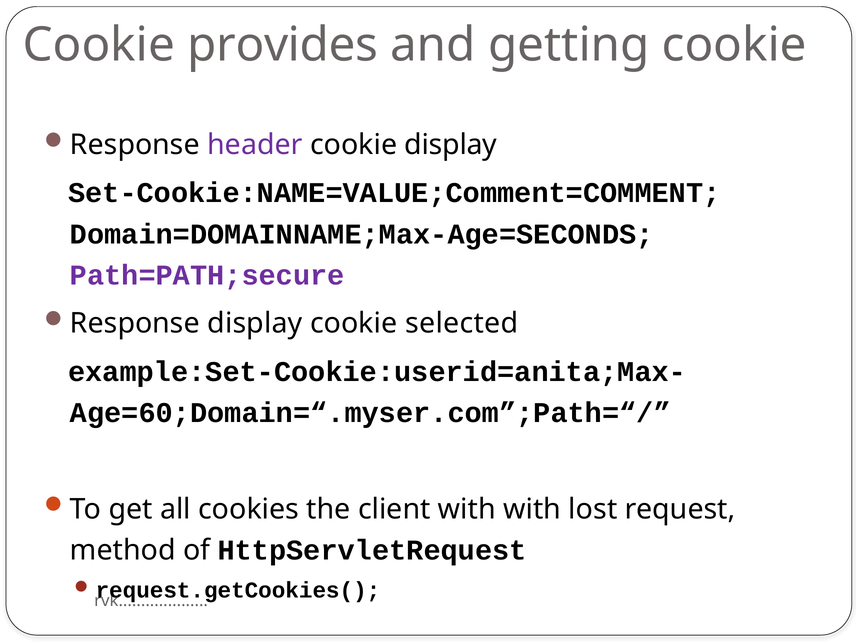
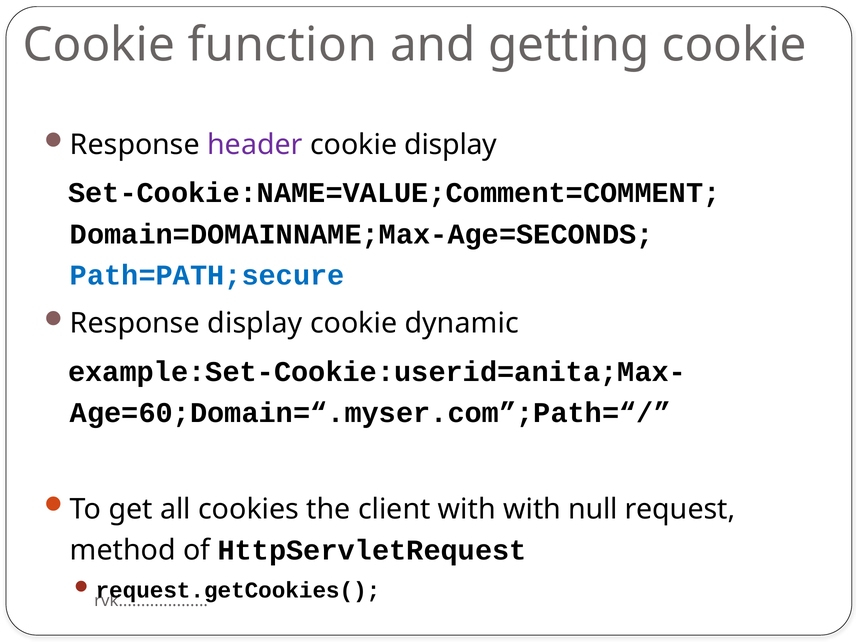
provides: provides -> function
Path=PATH;secure colour: purple -> blue
selected: selected -> dynamic
lost: lost -> null
